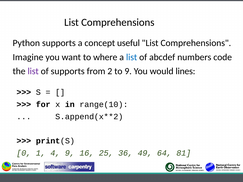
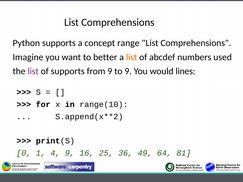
useful: useful -> range
where: where -> better
list at (132, 57) colour: blue -> orange
code: code -> used
from 2: 2 -> 9
